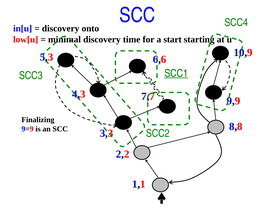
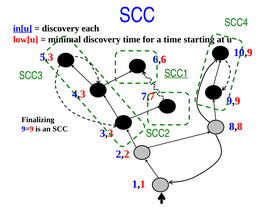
in[u underline: none -> present
onto: onto -> each
a start: start -> time
